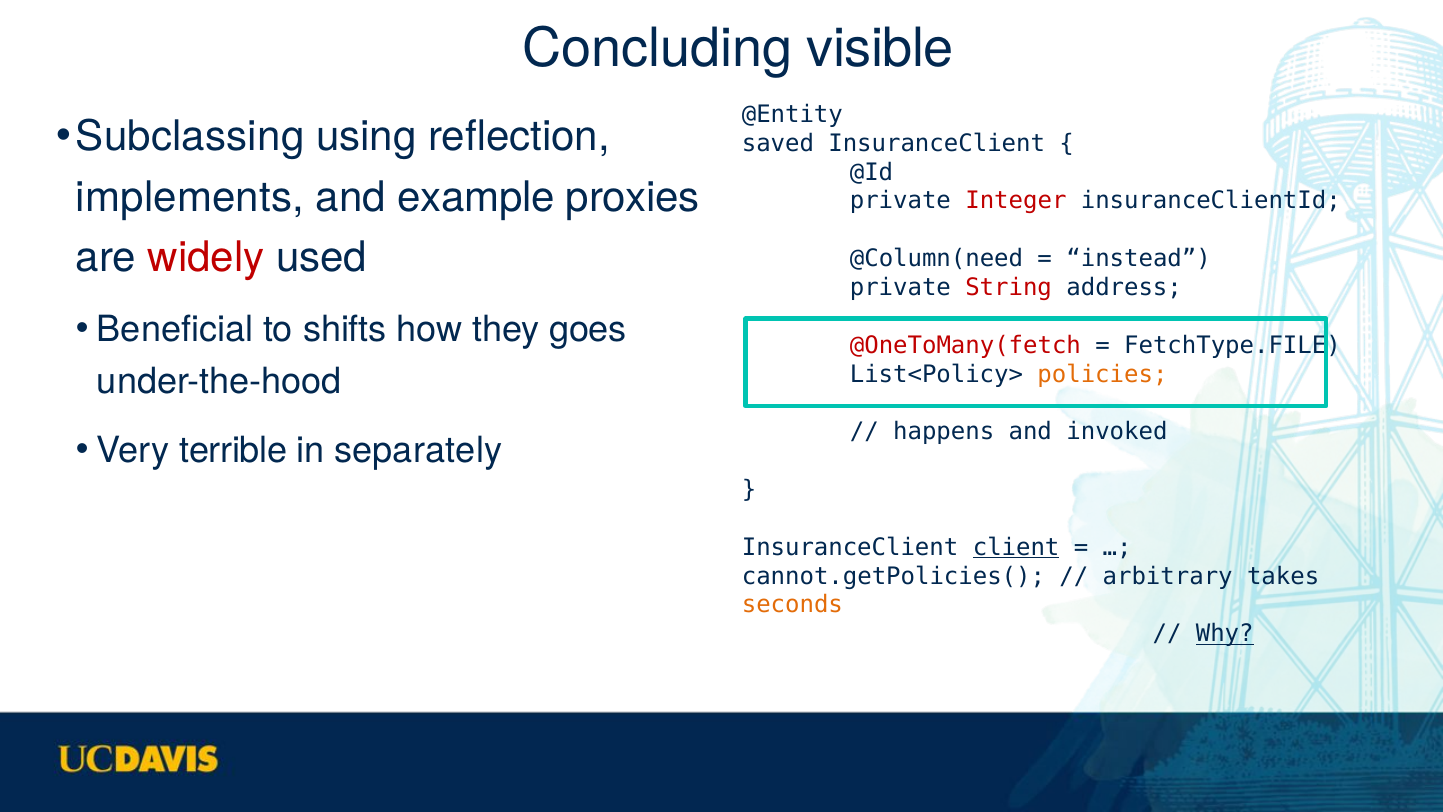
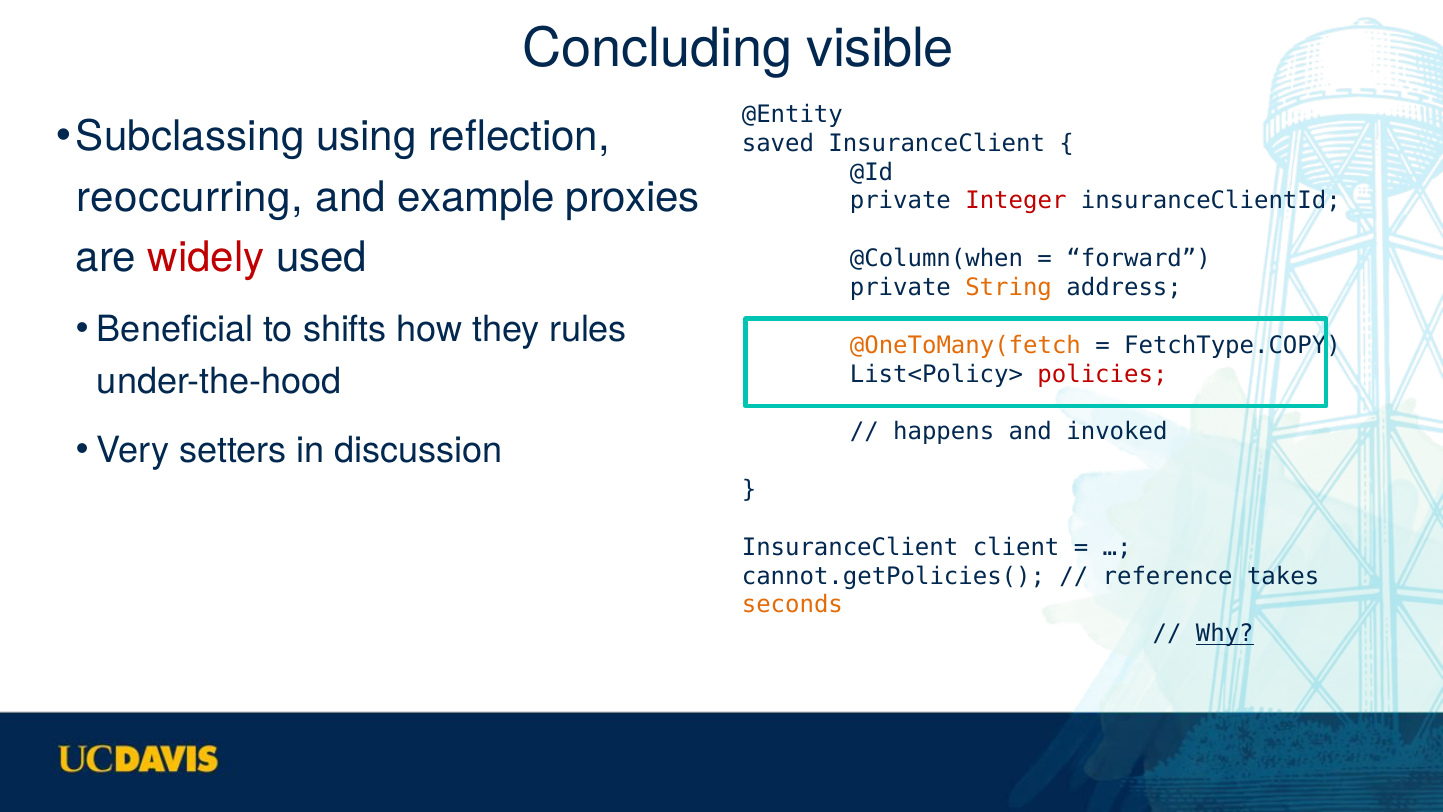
implements: implements -> reoccurring
@Column(need: @Column(need -> @Column(when
instead: instead -> forward
String colour: red -> orange
goes: goes -> rules
@OneToMany(fetch colour: red -> orange
FetchType.FILE: FetchType.FILE -> FetchType.COPY
policies colour: orange -> red
terrible: terrible -> setters
separately: separately -> discussion
client underline: present -> none
arbitrary: arbitrary -> reference
